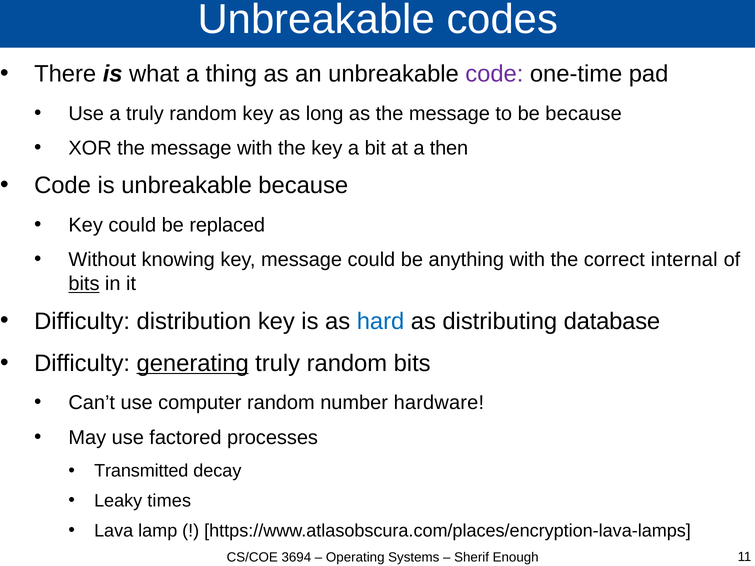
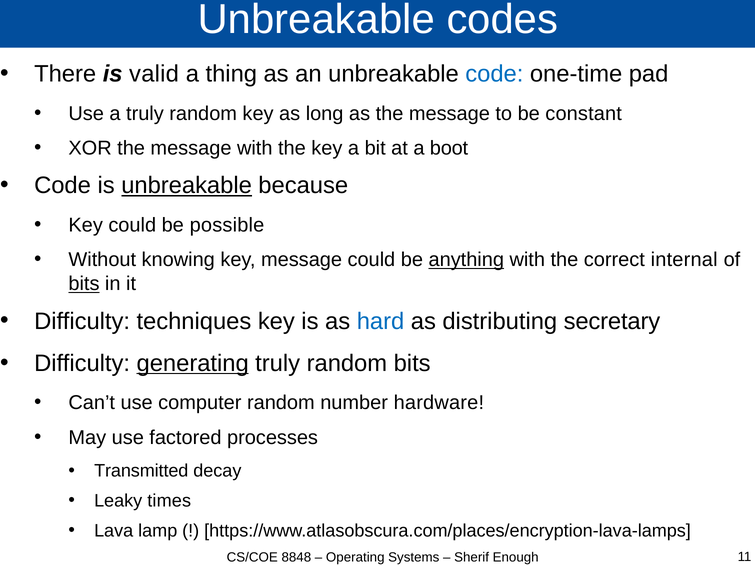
what: what -> valid
code at (494, 74) colour: purple -> blue
be because: because -> constant
then: then -> boot
unbreakable at (187, 186) underline: none -> present
replaced: replaced -> possible
anything underline: none -> present
distribution: distribution -> techniques
database: database -> secretary
3694: 3694 -> 8848
